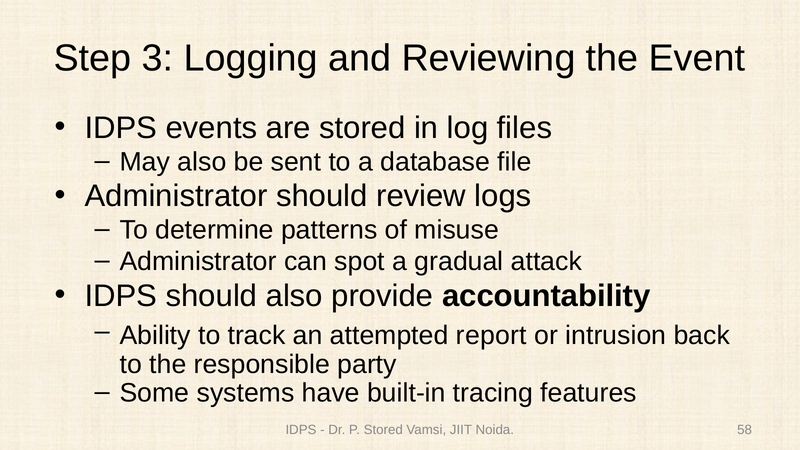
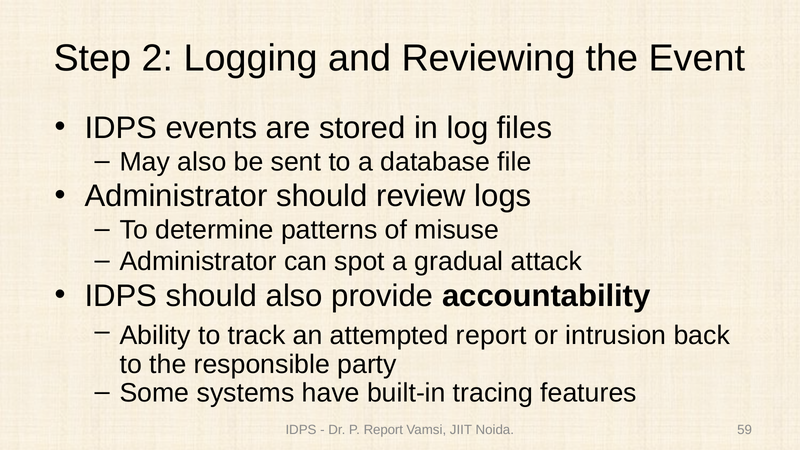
3: 3 -> 2
P Stored: Stored -> Report
58: 58 -> 59
